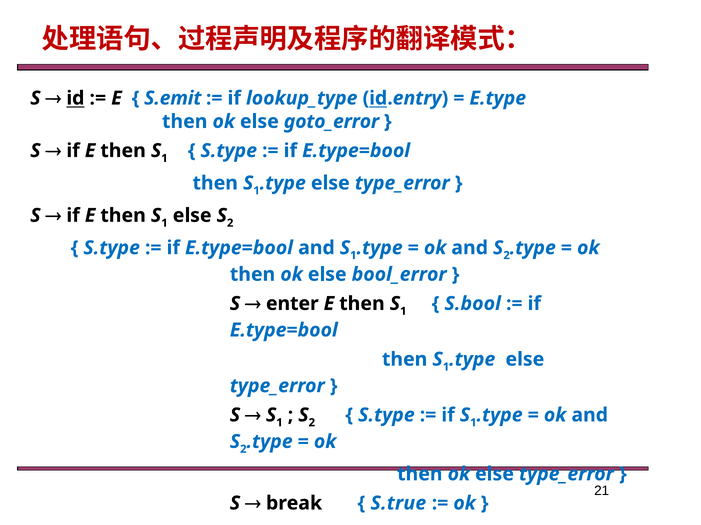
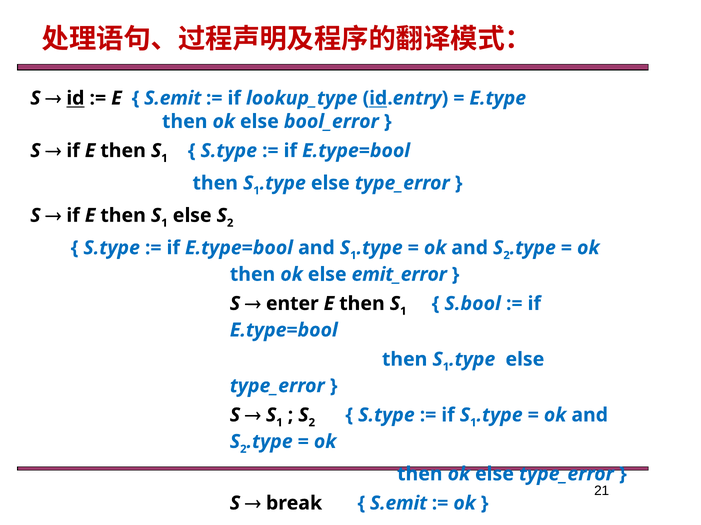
goto_error: goto_error -> bool_error
bool_error: bool_error -> emit_error
S.true at (398, 504): S.true -> S.emit
